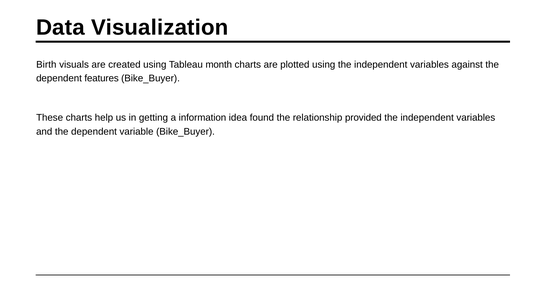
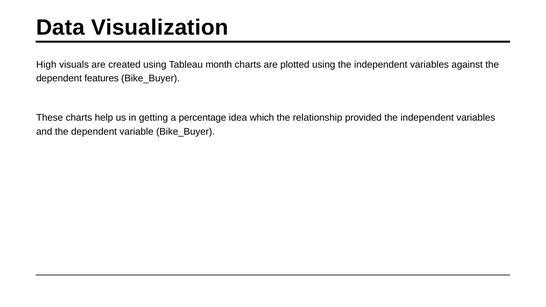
Birth: Birth -> High
information: information -> percentage
found: found -> which
